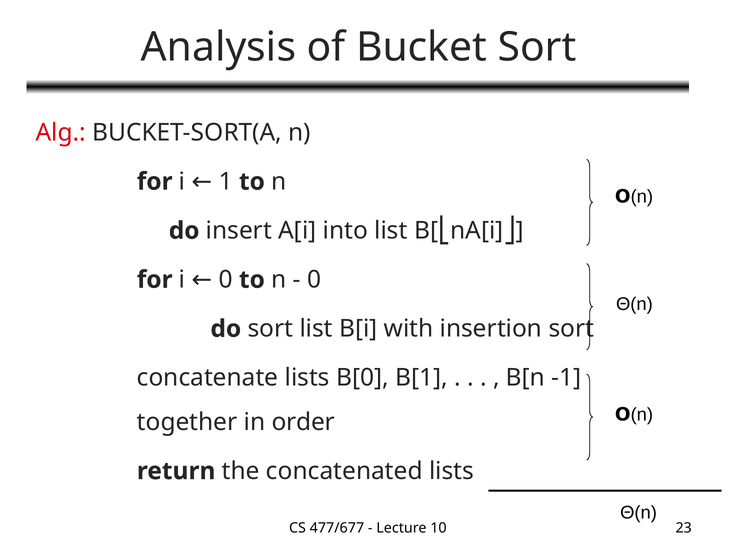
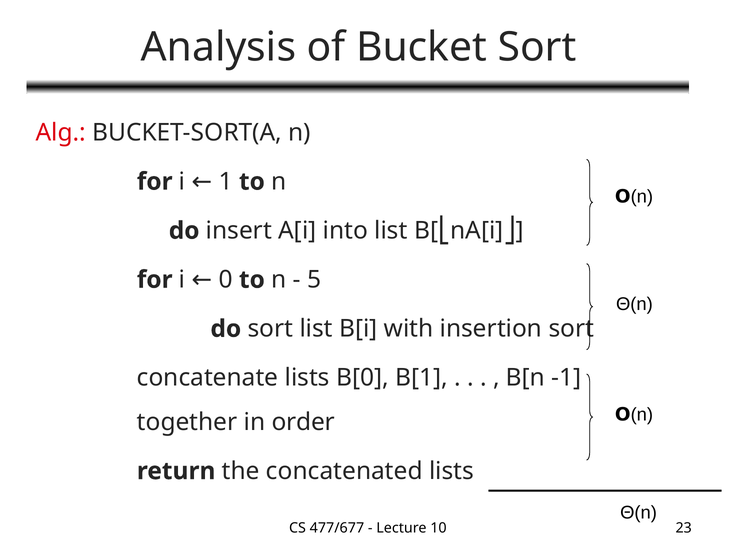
0 at (314, 280): 0 -> 5
